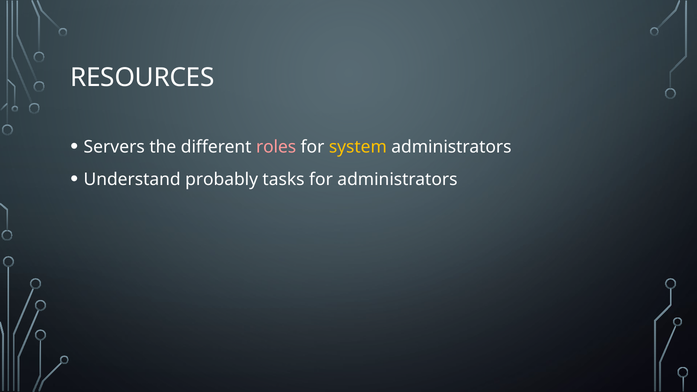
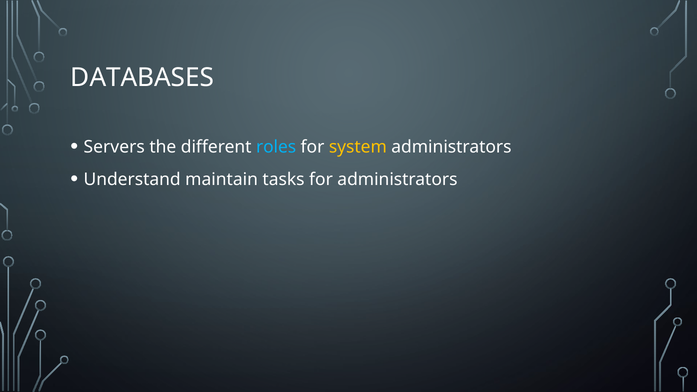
RESOURCES: RESOURCES -> DATABASES
roles colour: pink -> light blue
probably: probably -> maintain
